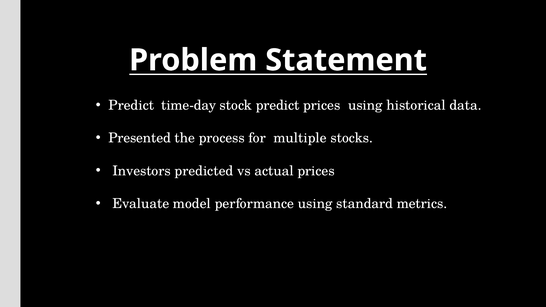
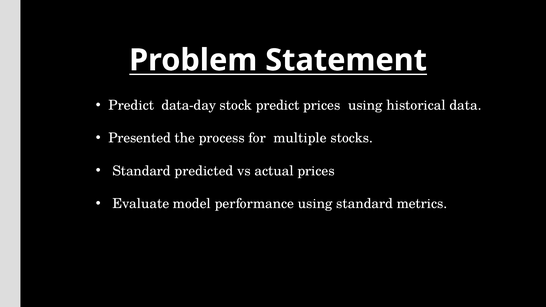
time-day: time-day -> data-day
Investors at (142, 171): Investors -> Standard
